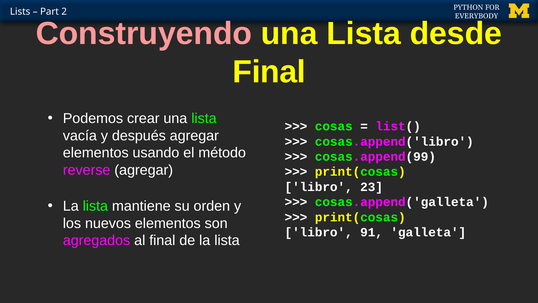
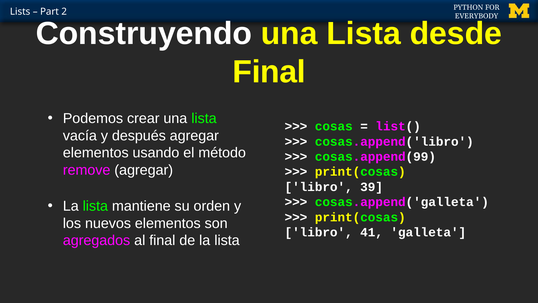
Construyendo colour: pink -> white
reverse: reverse -> remove
23: 23 -> 39
91: 91 -> 41
